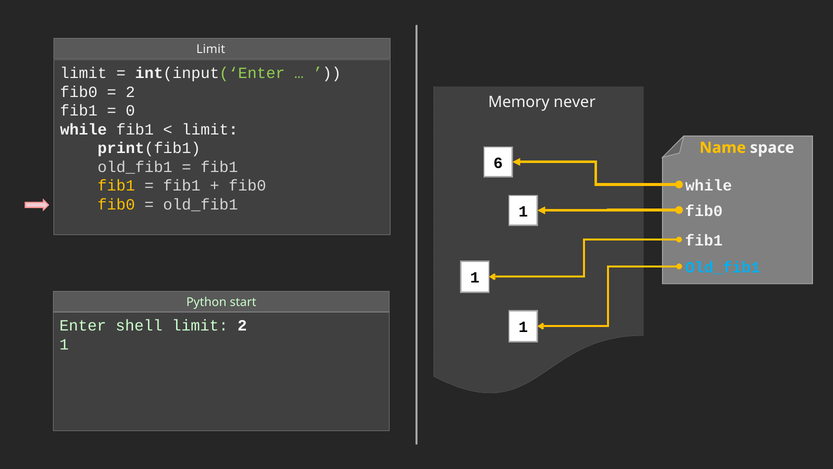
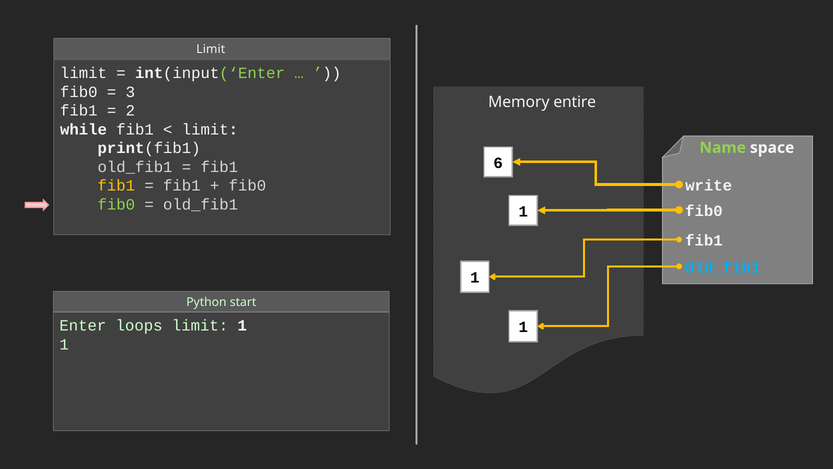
2 at (130, 92): 2 -> 3
never: never -> entire
0: 0 -> 2
Name colour: yellow -> light green
while at (709, 185): while -> write
fib0 at (116, 204) colour: yellow -> light green
shell: shell -> loops
limit 2: 2 -> 1
